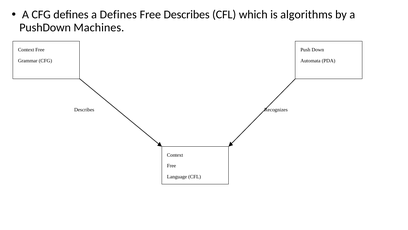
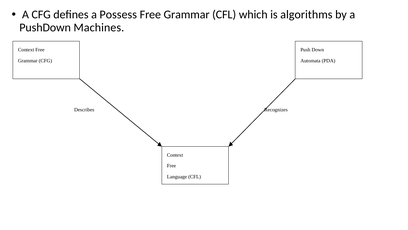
a Defines: Defines -> Possess
Describes at (187, 15): Describes -> Grammar
